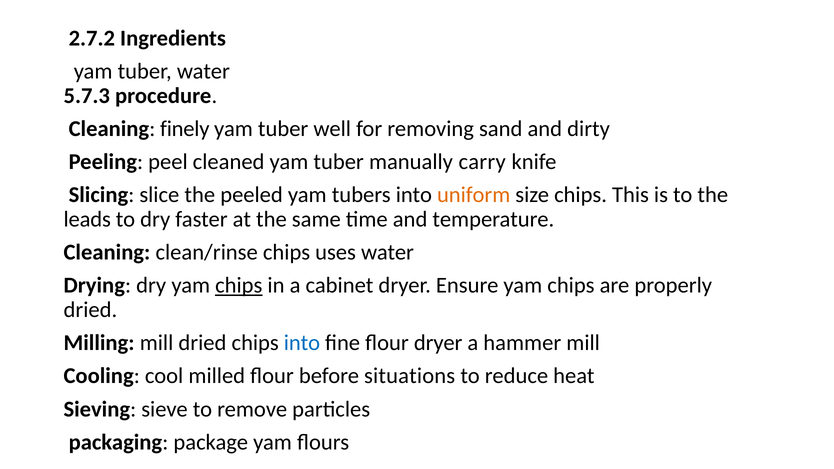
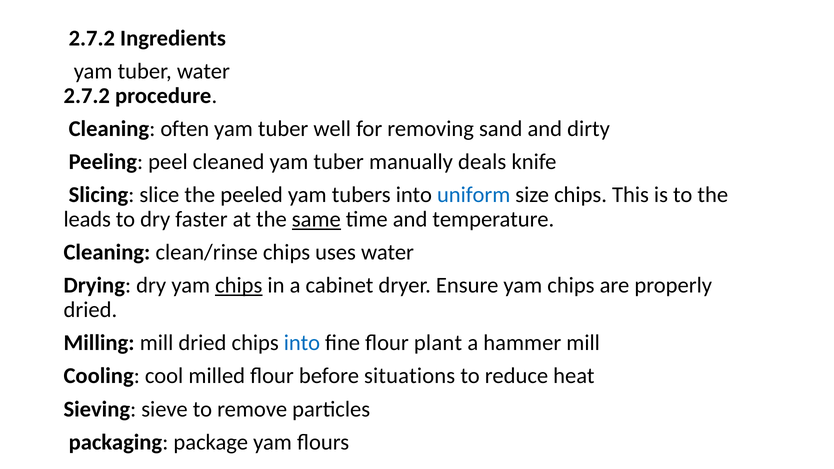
5.7.3 at (87, 96): 5.7.3 -> 2.7.2
finely: finely -> often
carry: carry -> deals
uniform colour: orange -> blue
same underline: none -> present
flour dryer: dryer -> plant
